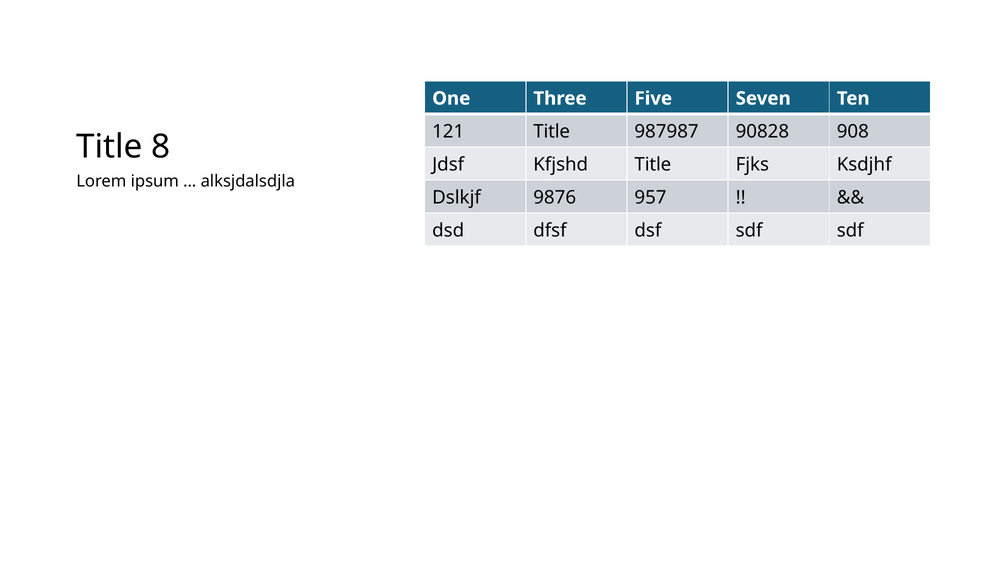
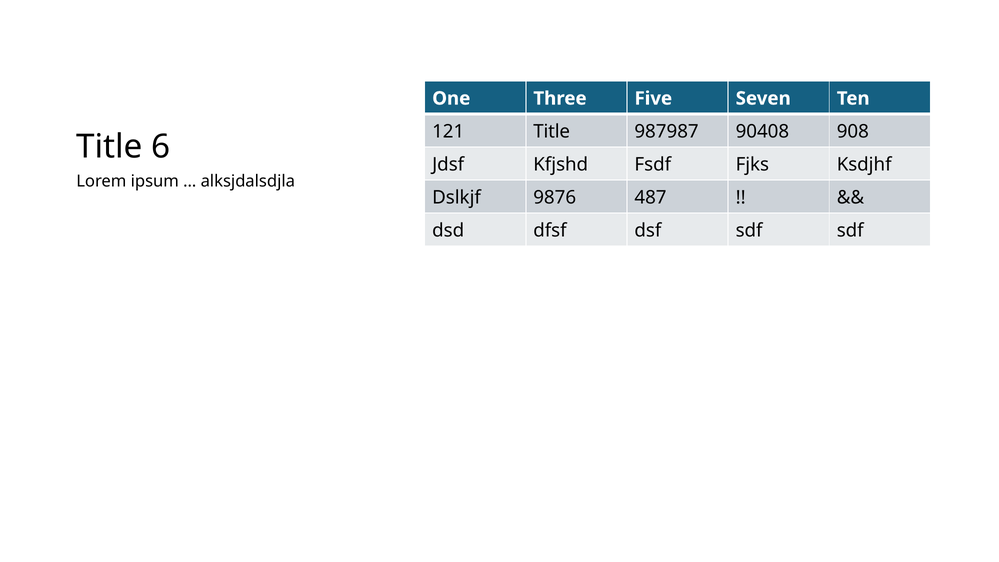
90828: 90828 -> 90408
8: 8 -> 6
Kfjshd Title: Title -> Fsdf
957: 957 -> 487
